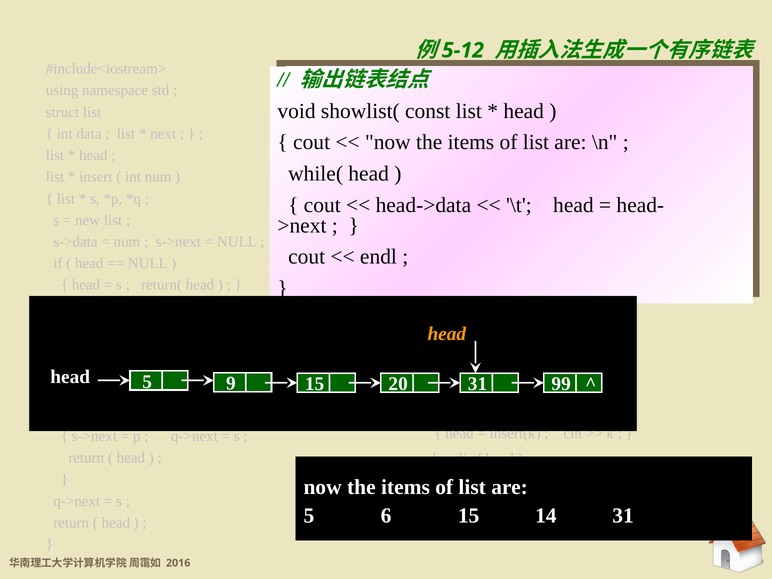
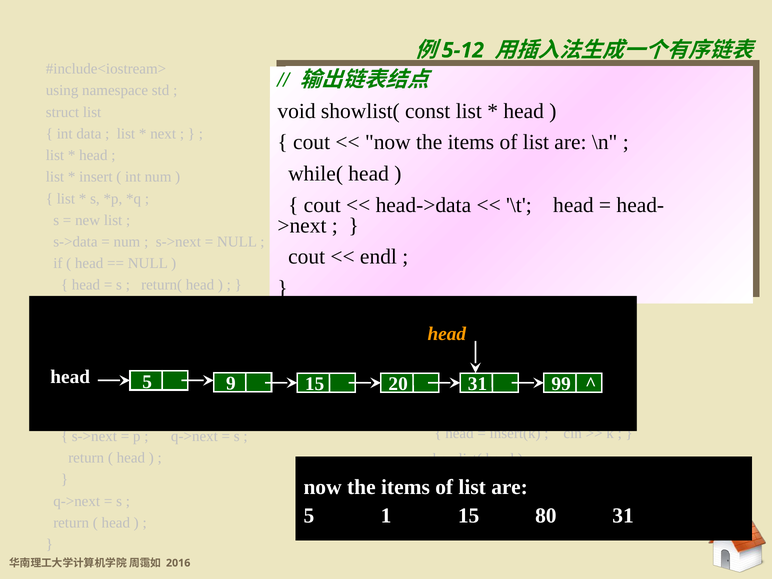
6: 6 -> 1
14: 14 -> 80
